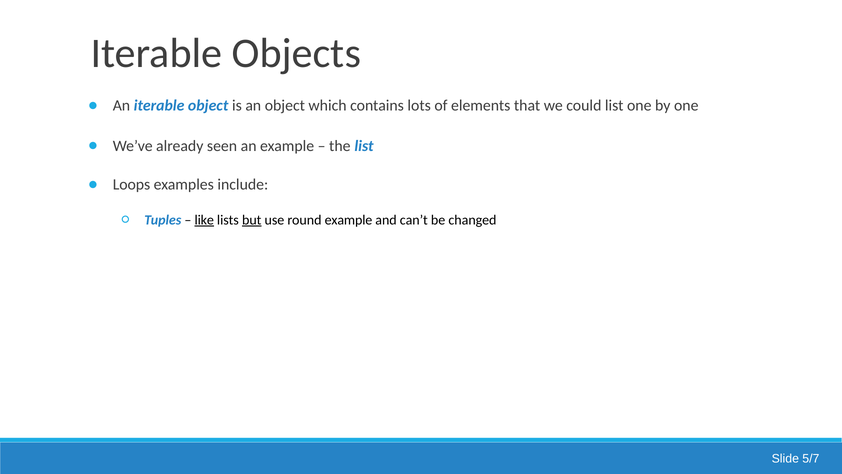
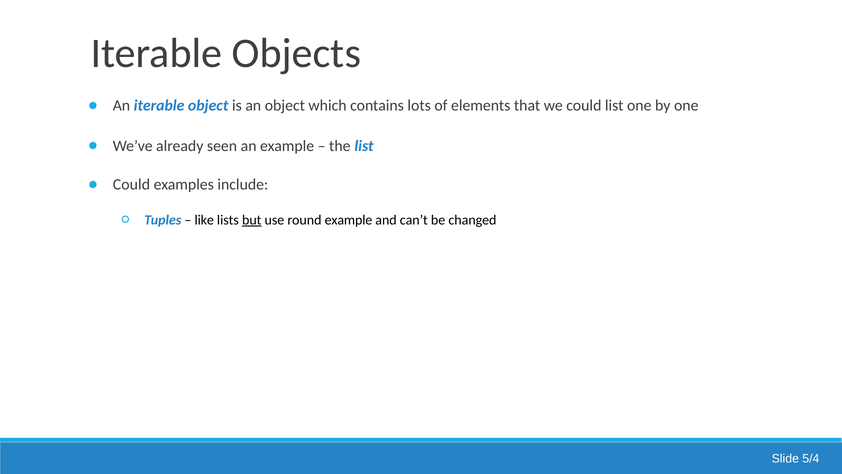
Loops at (132, 185): Loops -> Could
like underline: present -> none
5/7: 5/7 -> 5/4
